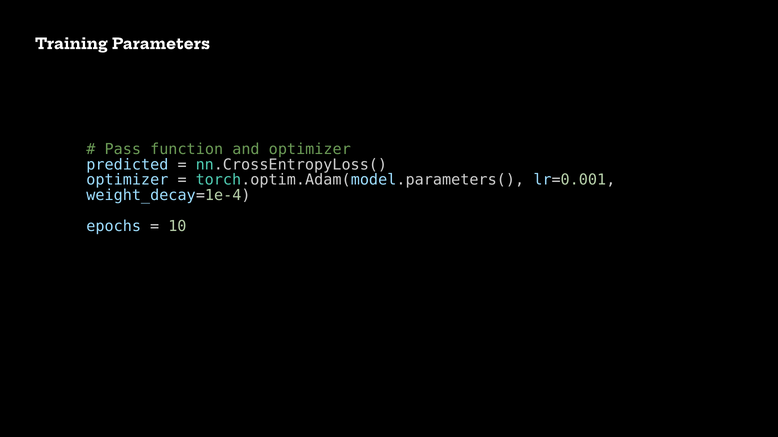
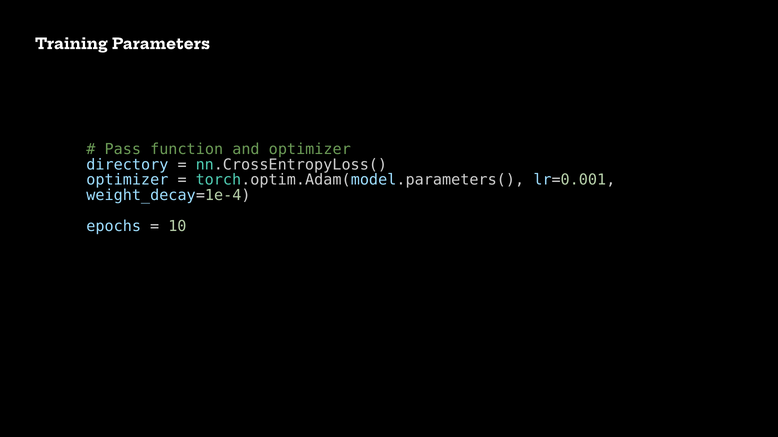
predicted: predicted -> directory
